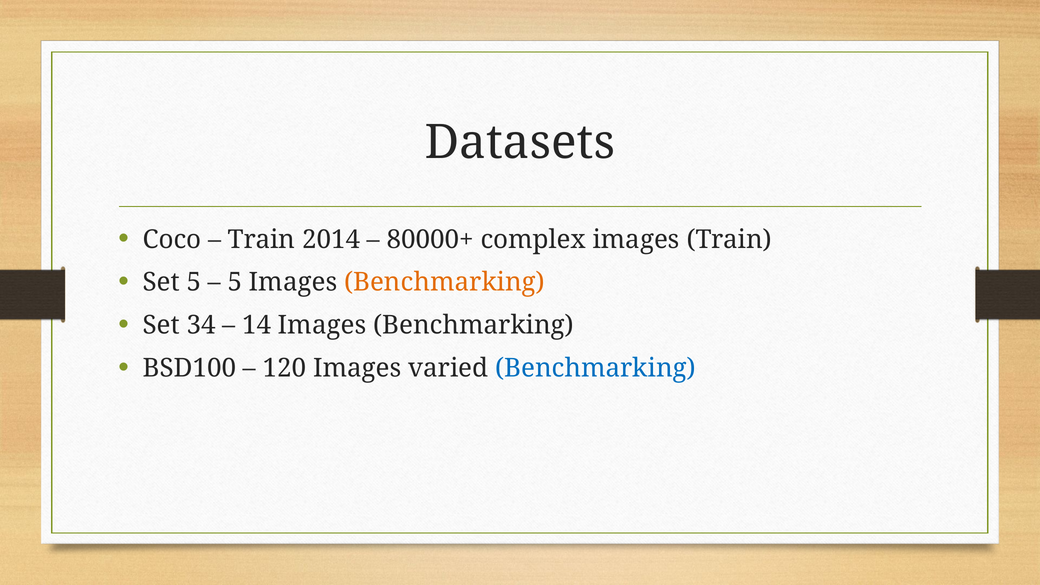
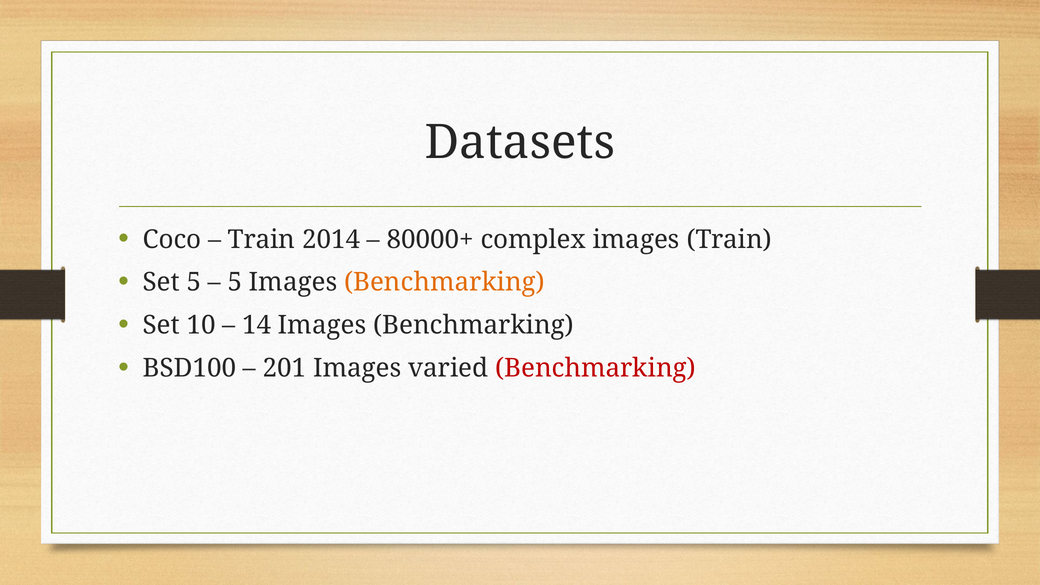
34: 34 -> 10
120: 120 -> 201
Benchmarking at (595, 368) colour: blue -> red
